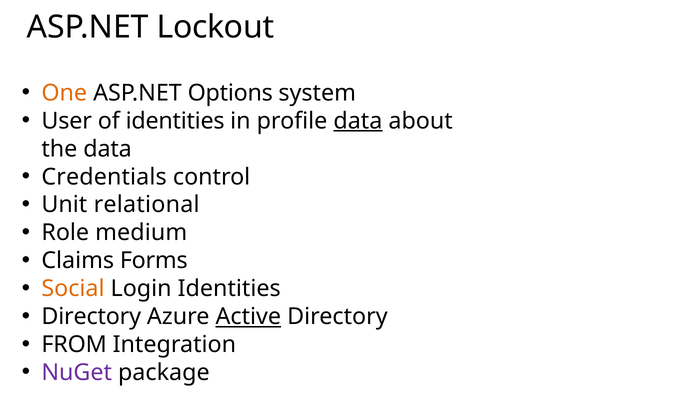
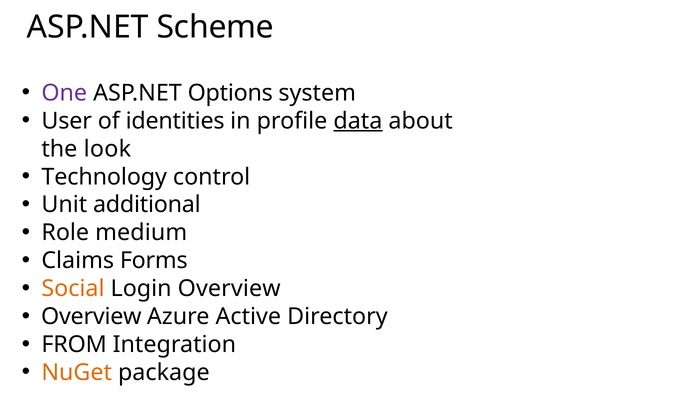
Lockout: Lockout -> Scheme
One colour: orange -> purple
the data: data -> look
Credentials: Credentials -> Technology
relational: relational -> additional
Login Identities: Identities -> Overview
Directory at (91, 317): Directory -> Overview
Active underline: present -> none
NuGet colour: purple -> orange
